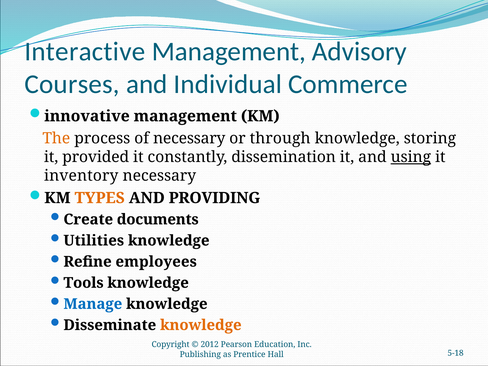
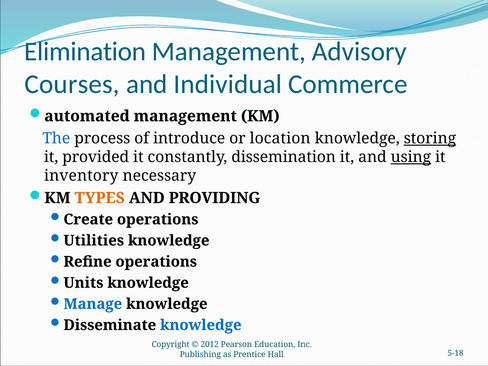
Interactive: Interactive -> Elimination
innovative: innovative -> automated
The colour: orange -> blue
of necessary: necessary -> introduce
through: through -> location
storing underline: none -> present
Create documents: documents -> operations
Refine employees: employees -> operations
Tools: Tools -> Units
knowledge at (201, 325) colour: orange -> blue
